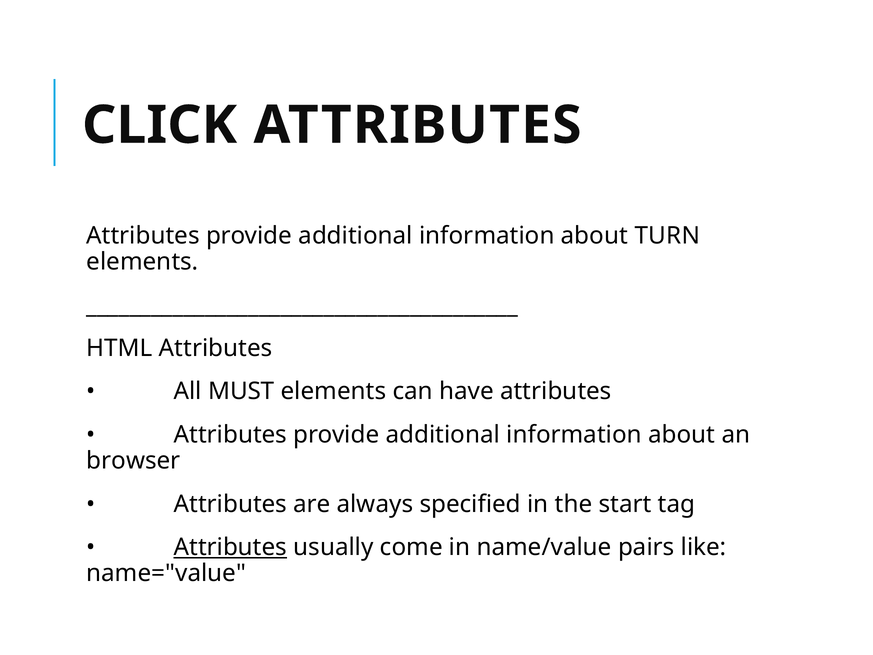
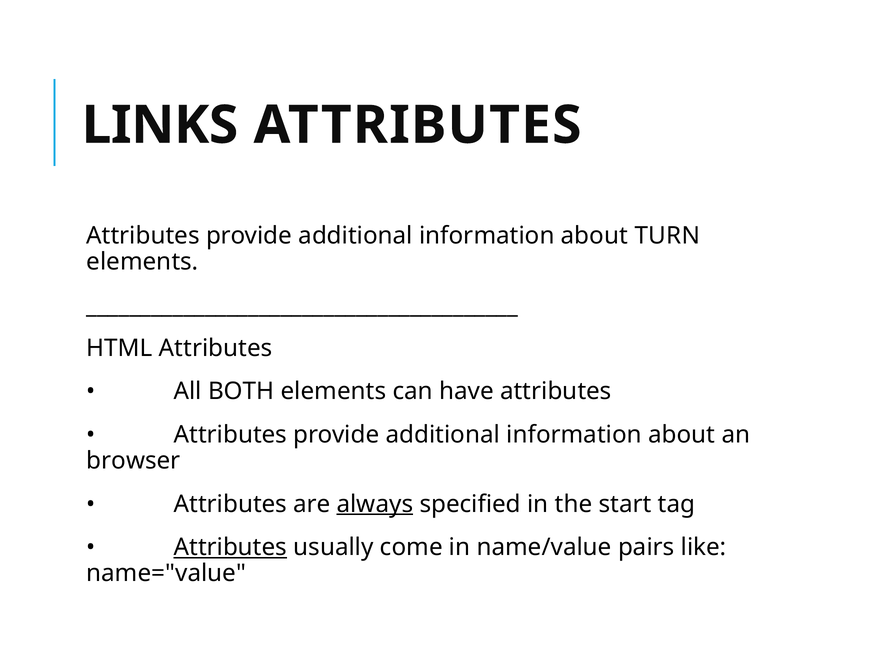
CLICK: CLICK -> LINKS
MUST: MUST -> BOTH
always underline: none -> present
